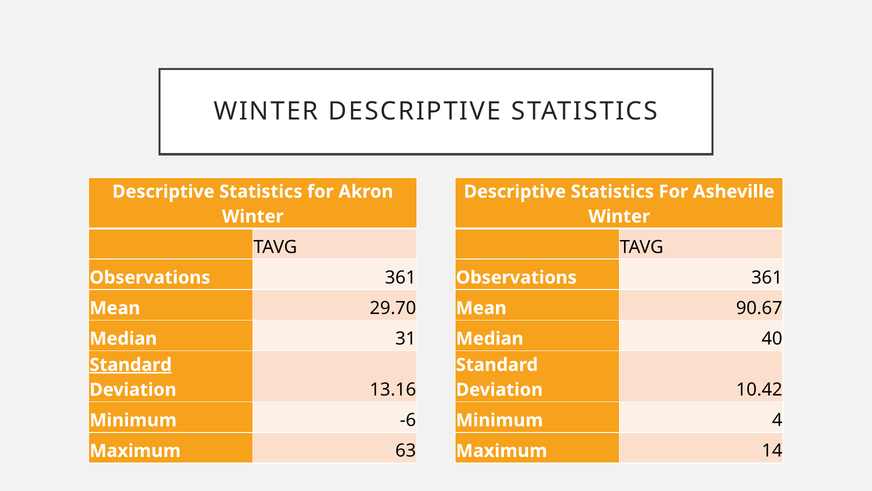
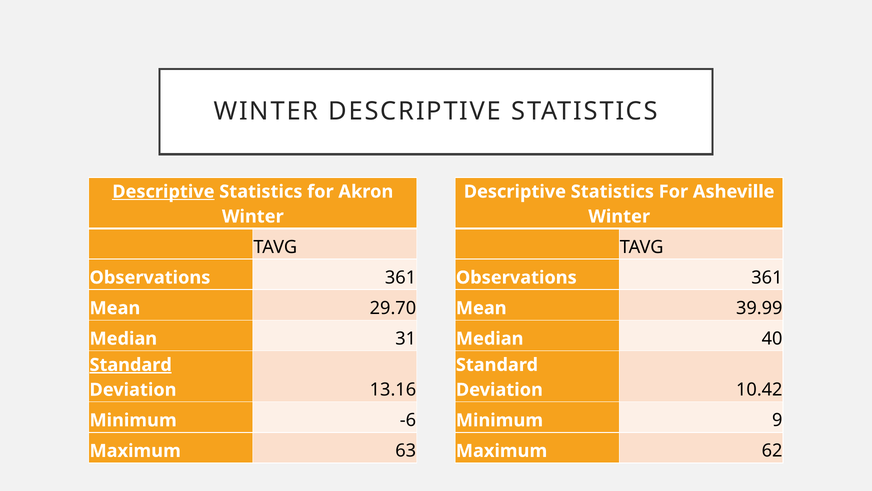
Descriptive at (163, 191) underline: none -> present
90.67: 90.67 -> 39.99
4: 4 -> 9
14: 14 -> 62
